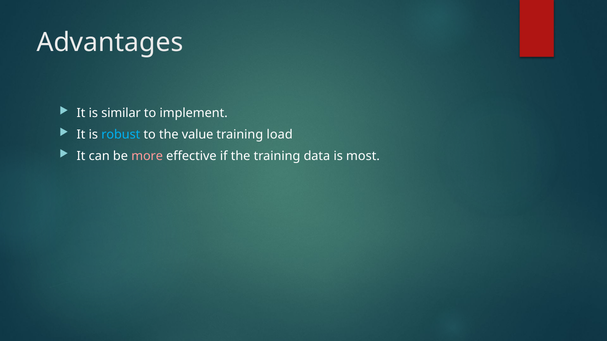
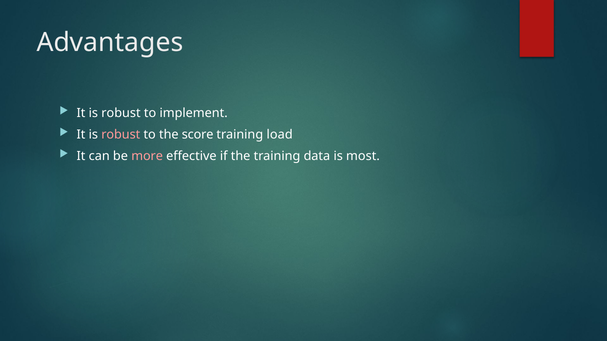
similar at (121, 113): similar -> robust
robust at (121, 135) colour: light blue -> pink
value: value -> score
